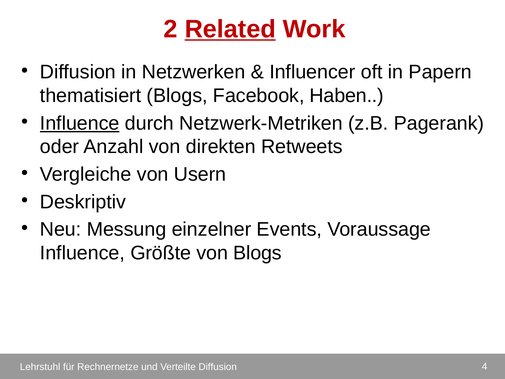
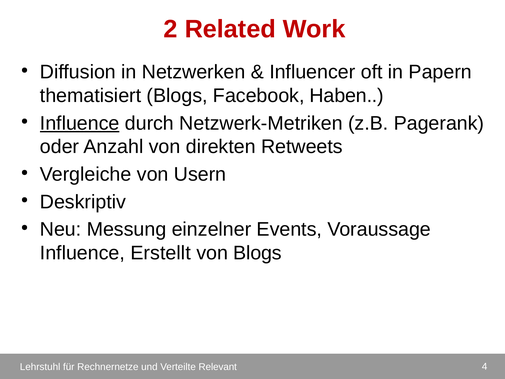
Related underline: present -> none
Größte: Größte -> Erstellt
Verteilte Diffusion: Diffusion -> Relevant
